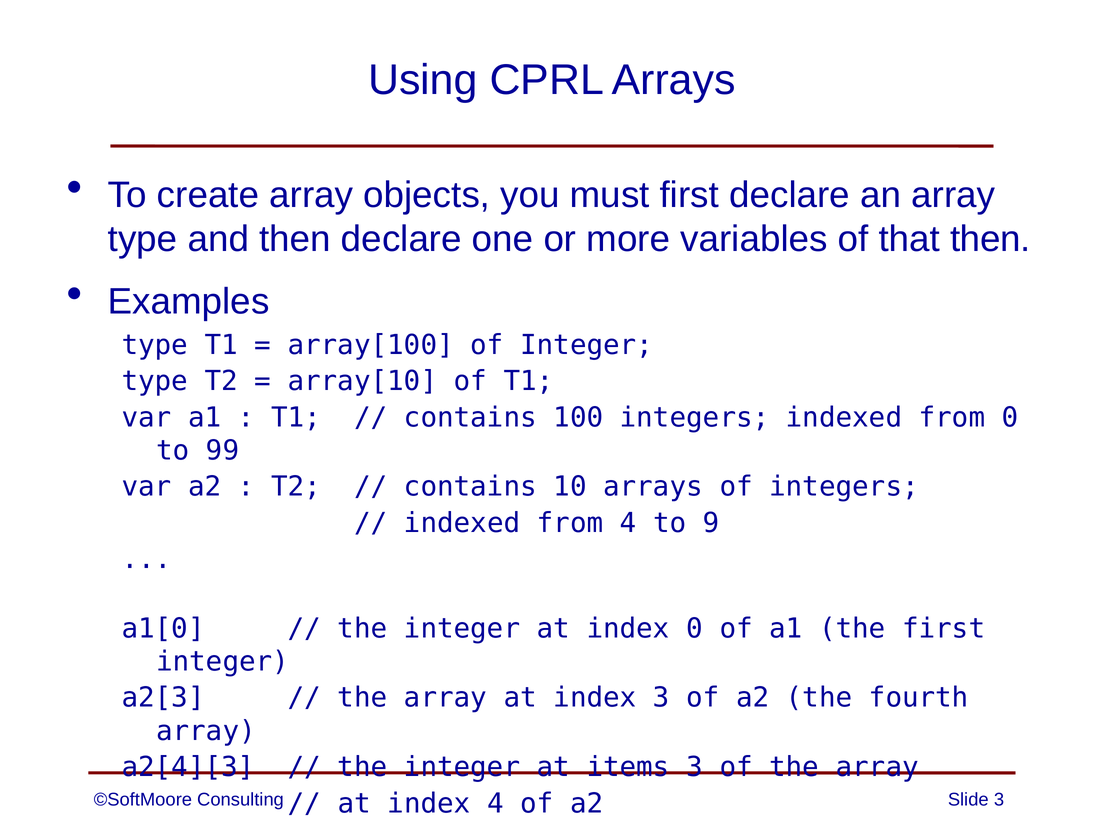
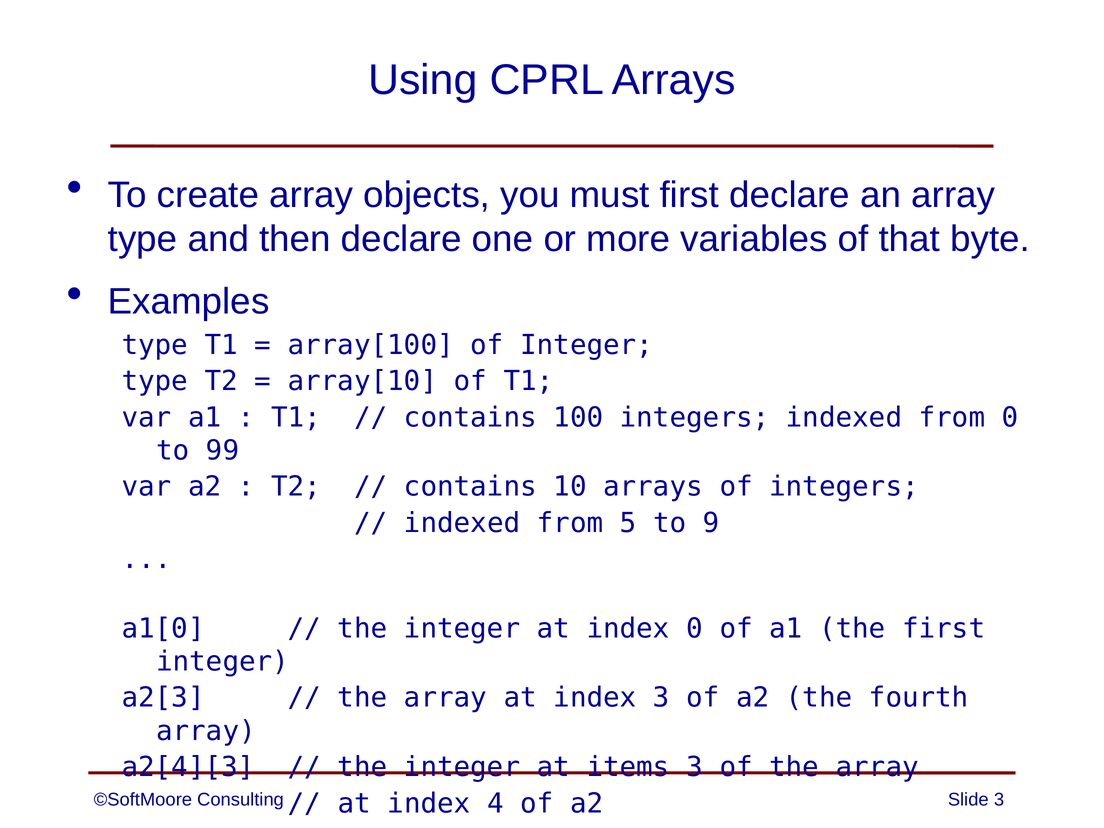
that then: then -> byte
from 4: 4 -> 5
